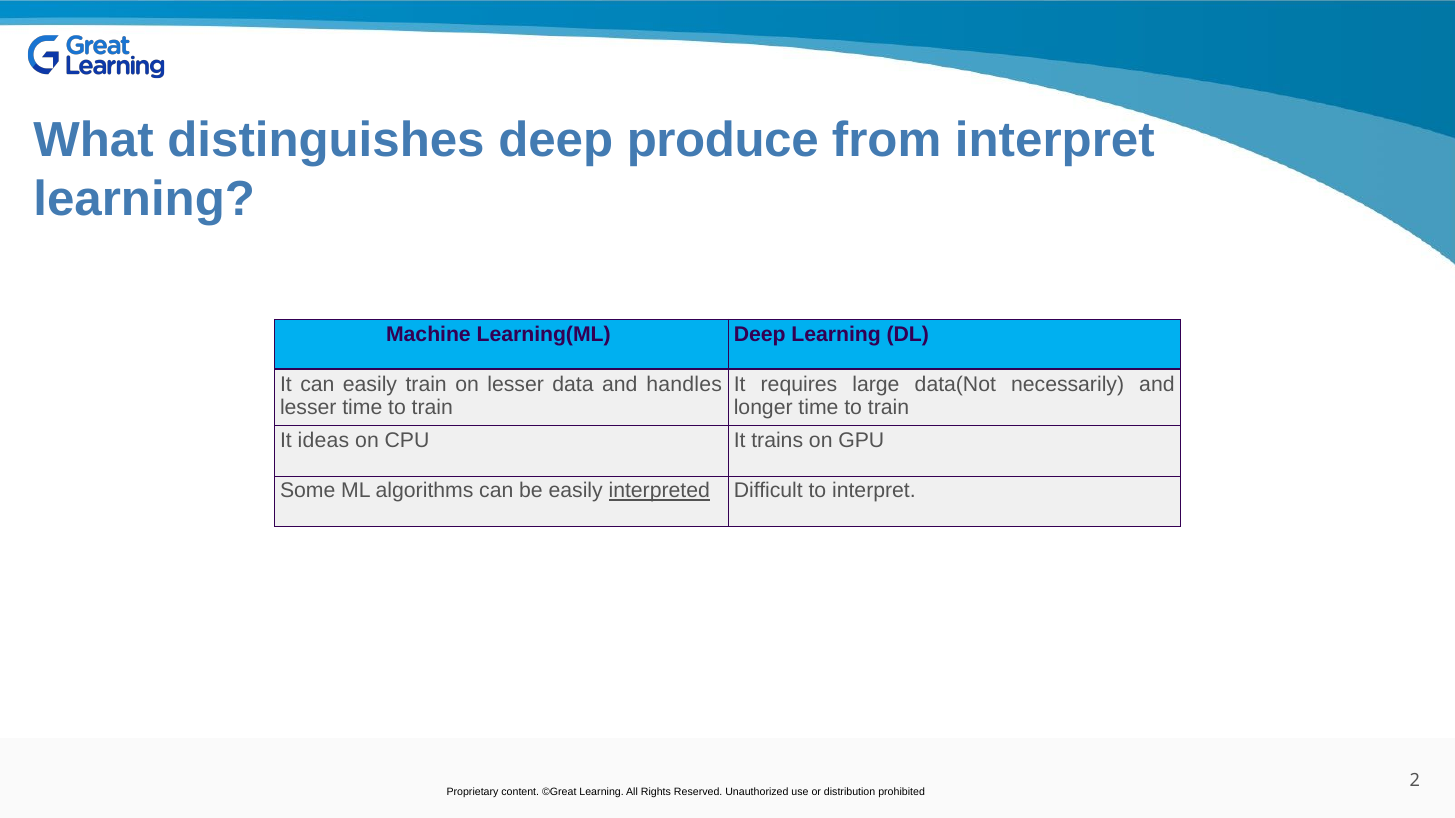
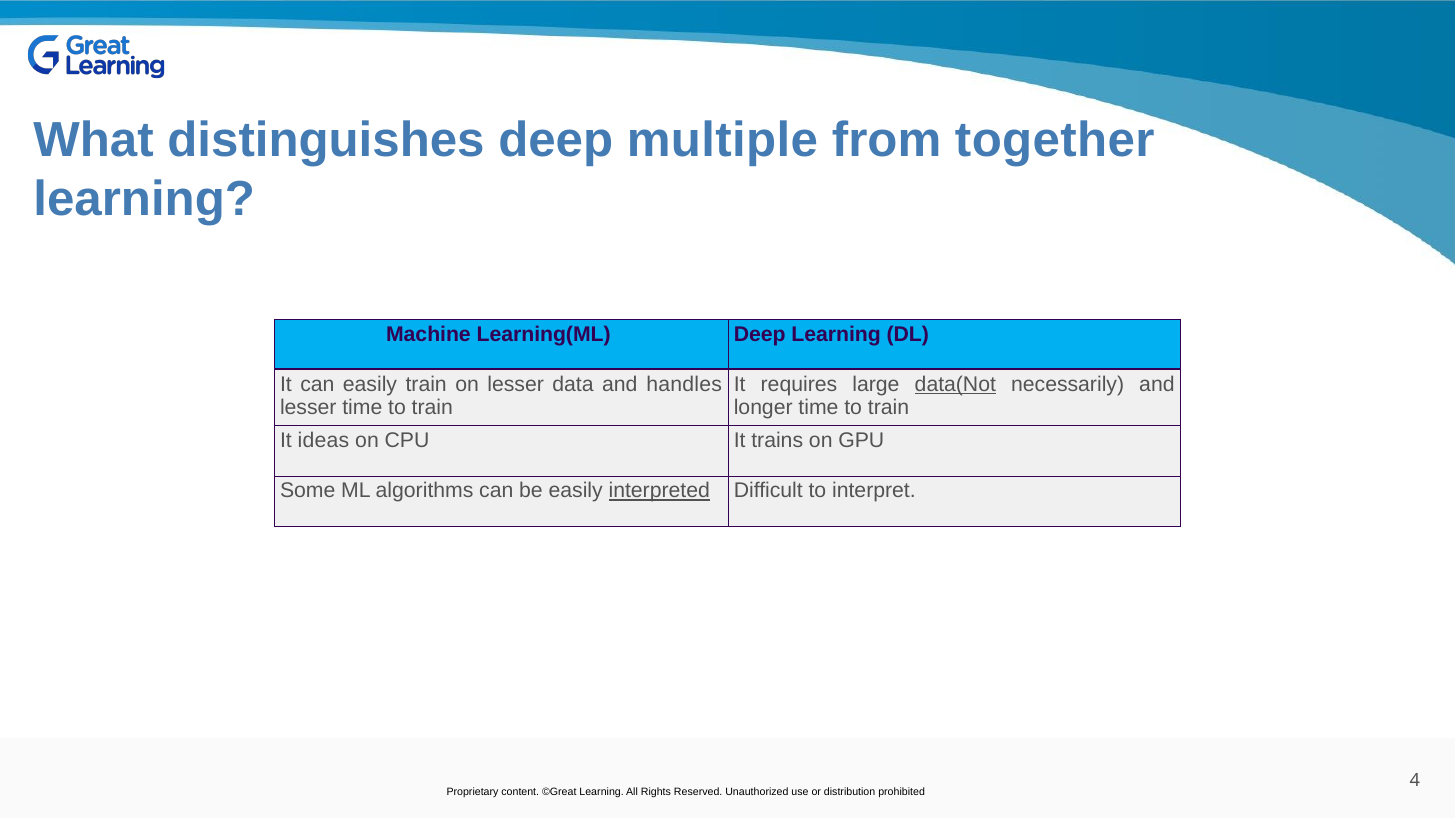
produce: produce -> multiple
from interpret: interpret -> together
data(Not underline: none -> present
2: 2 -> 4
